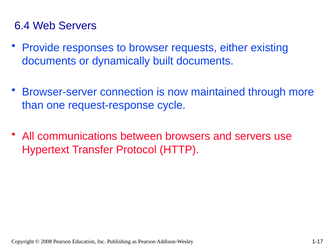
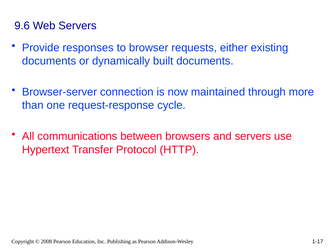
6.4: 6.4 -> 9.6
